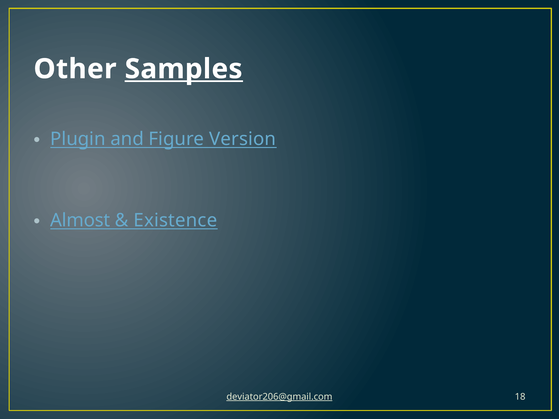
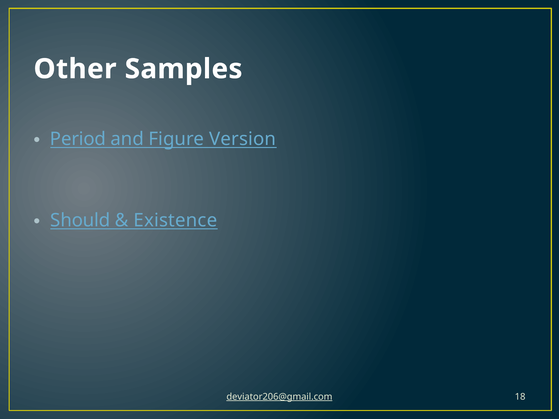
Samples underline: present -> none
Plugin: Plugin -> Period
Almost: Almost -> Should
